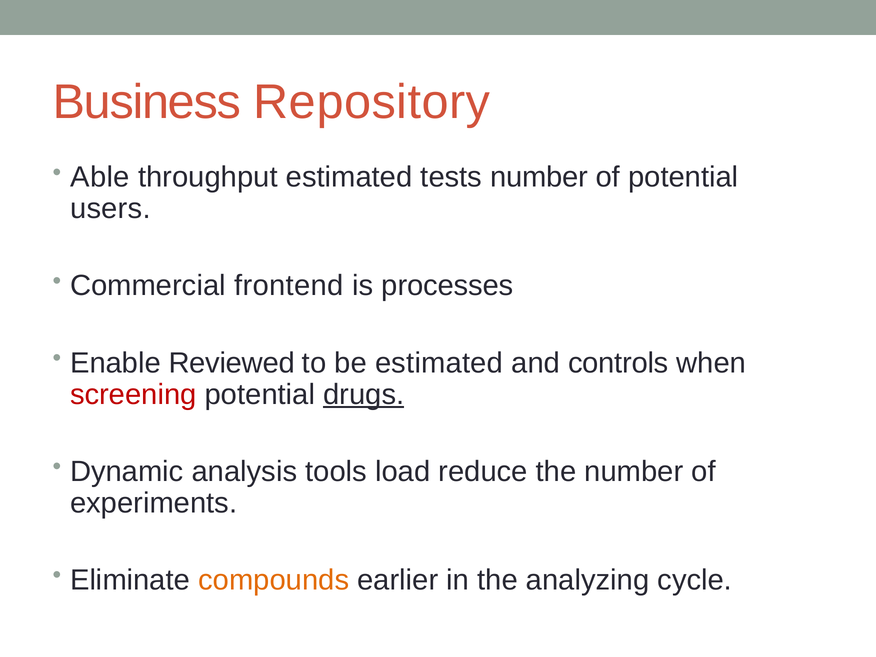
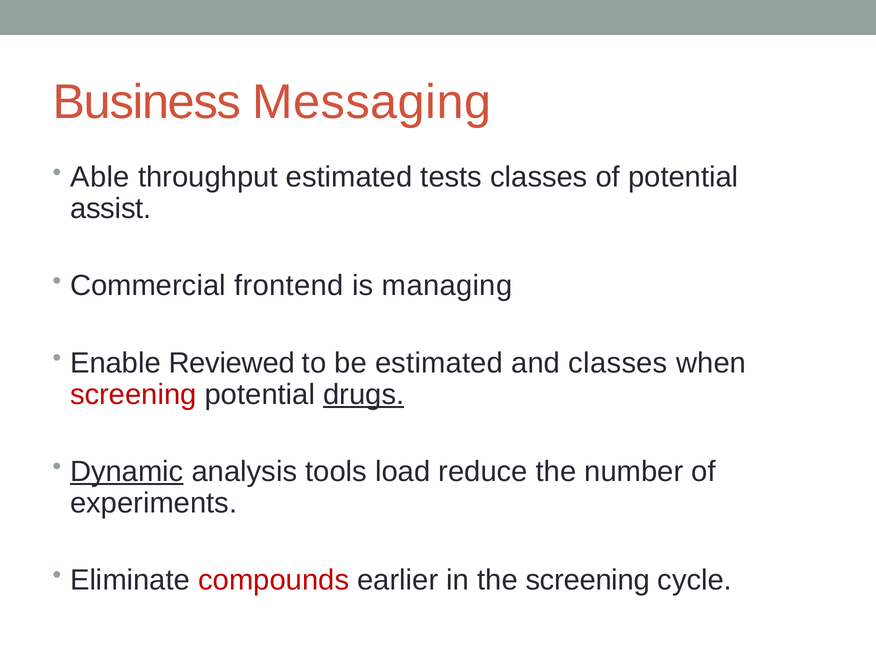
Repository: Repository -> Messaging
tests number: number -> classes
users: users -> assist
processes: processes -> managing
and controls: controls -> classes
Dynamic underline: none -> present
compounds colour: orange -> red
the analyzing: analyzing -> screening
